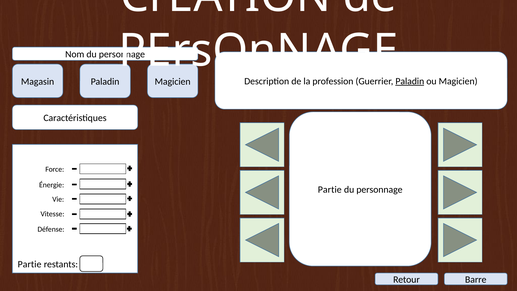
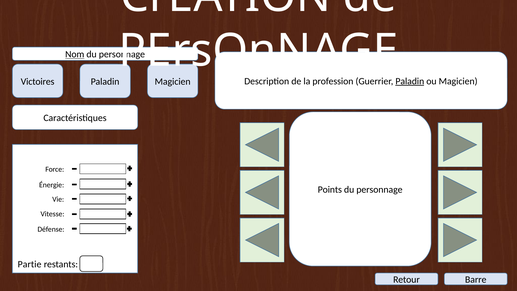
Nom underline: none -> present
Magasin: Magasin -> Victoires
Partie at (330, 189): Partie -> Points
